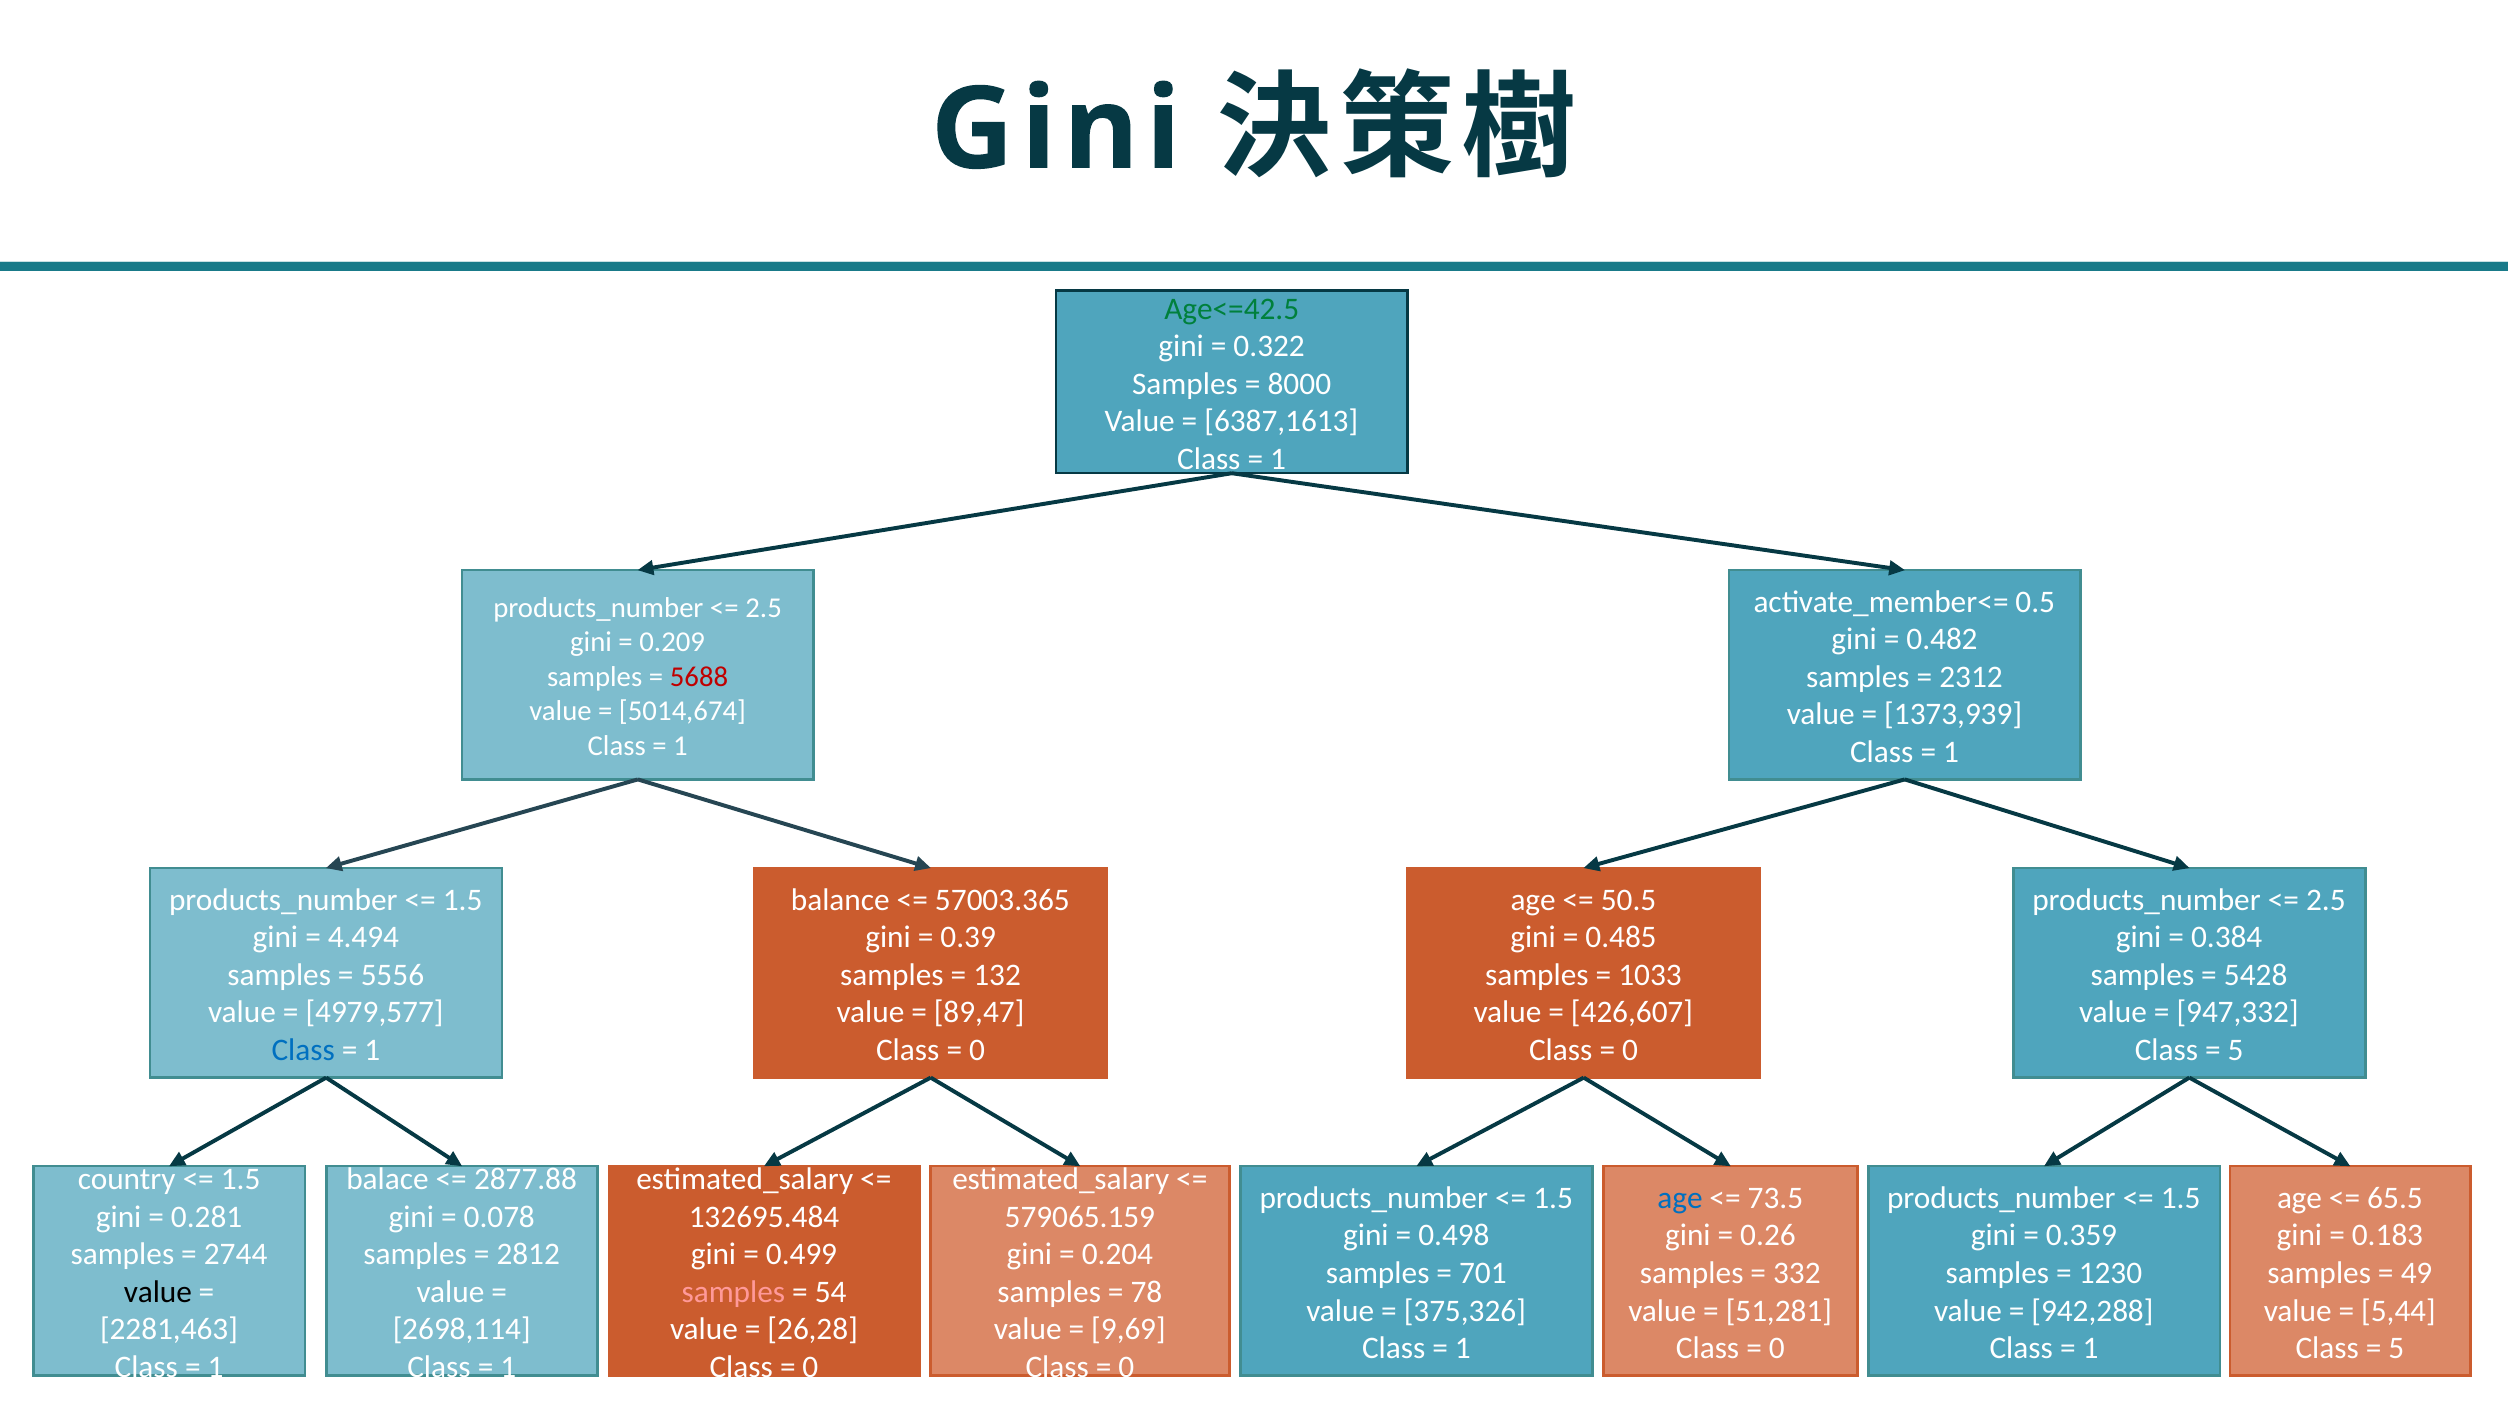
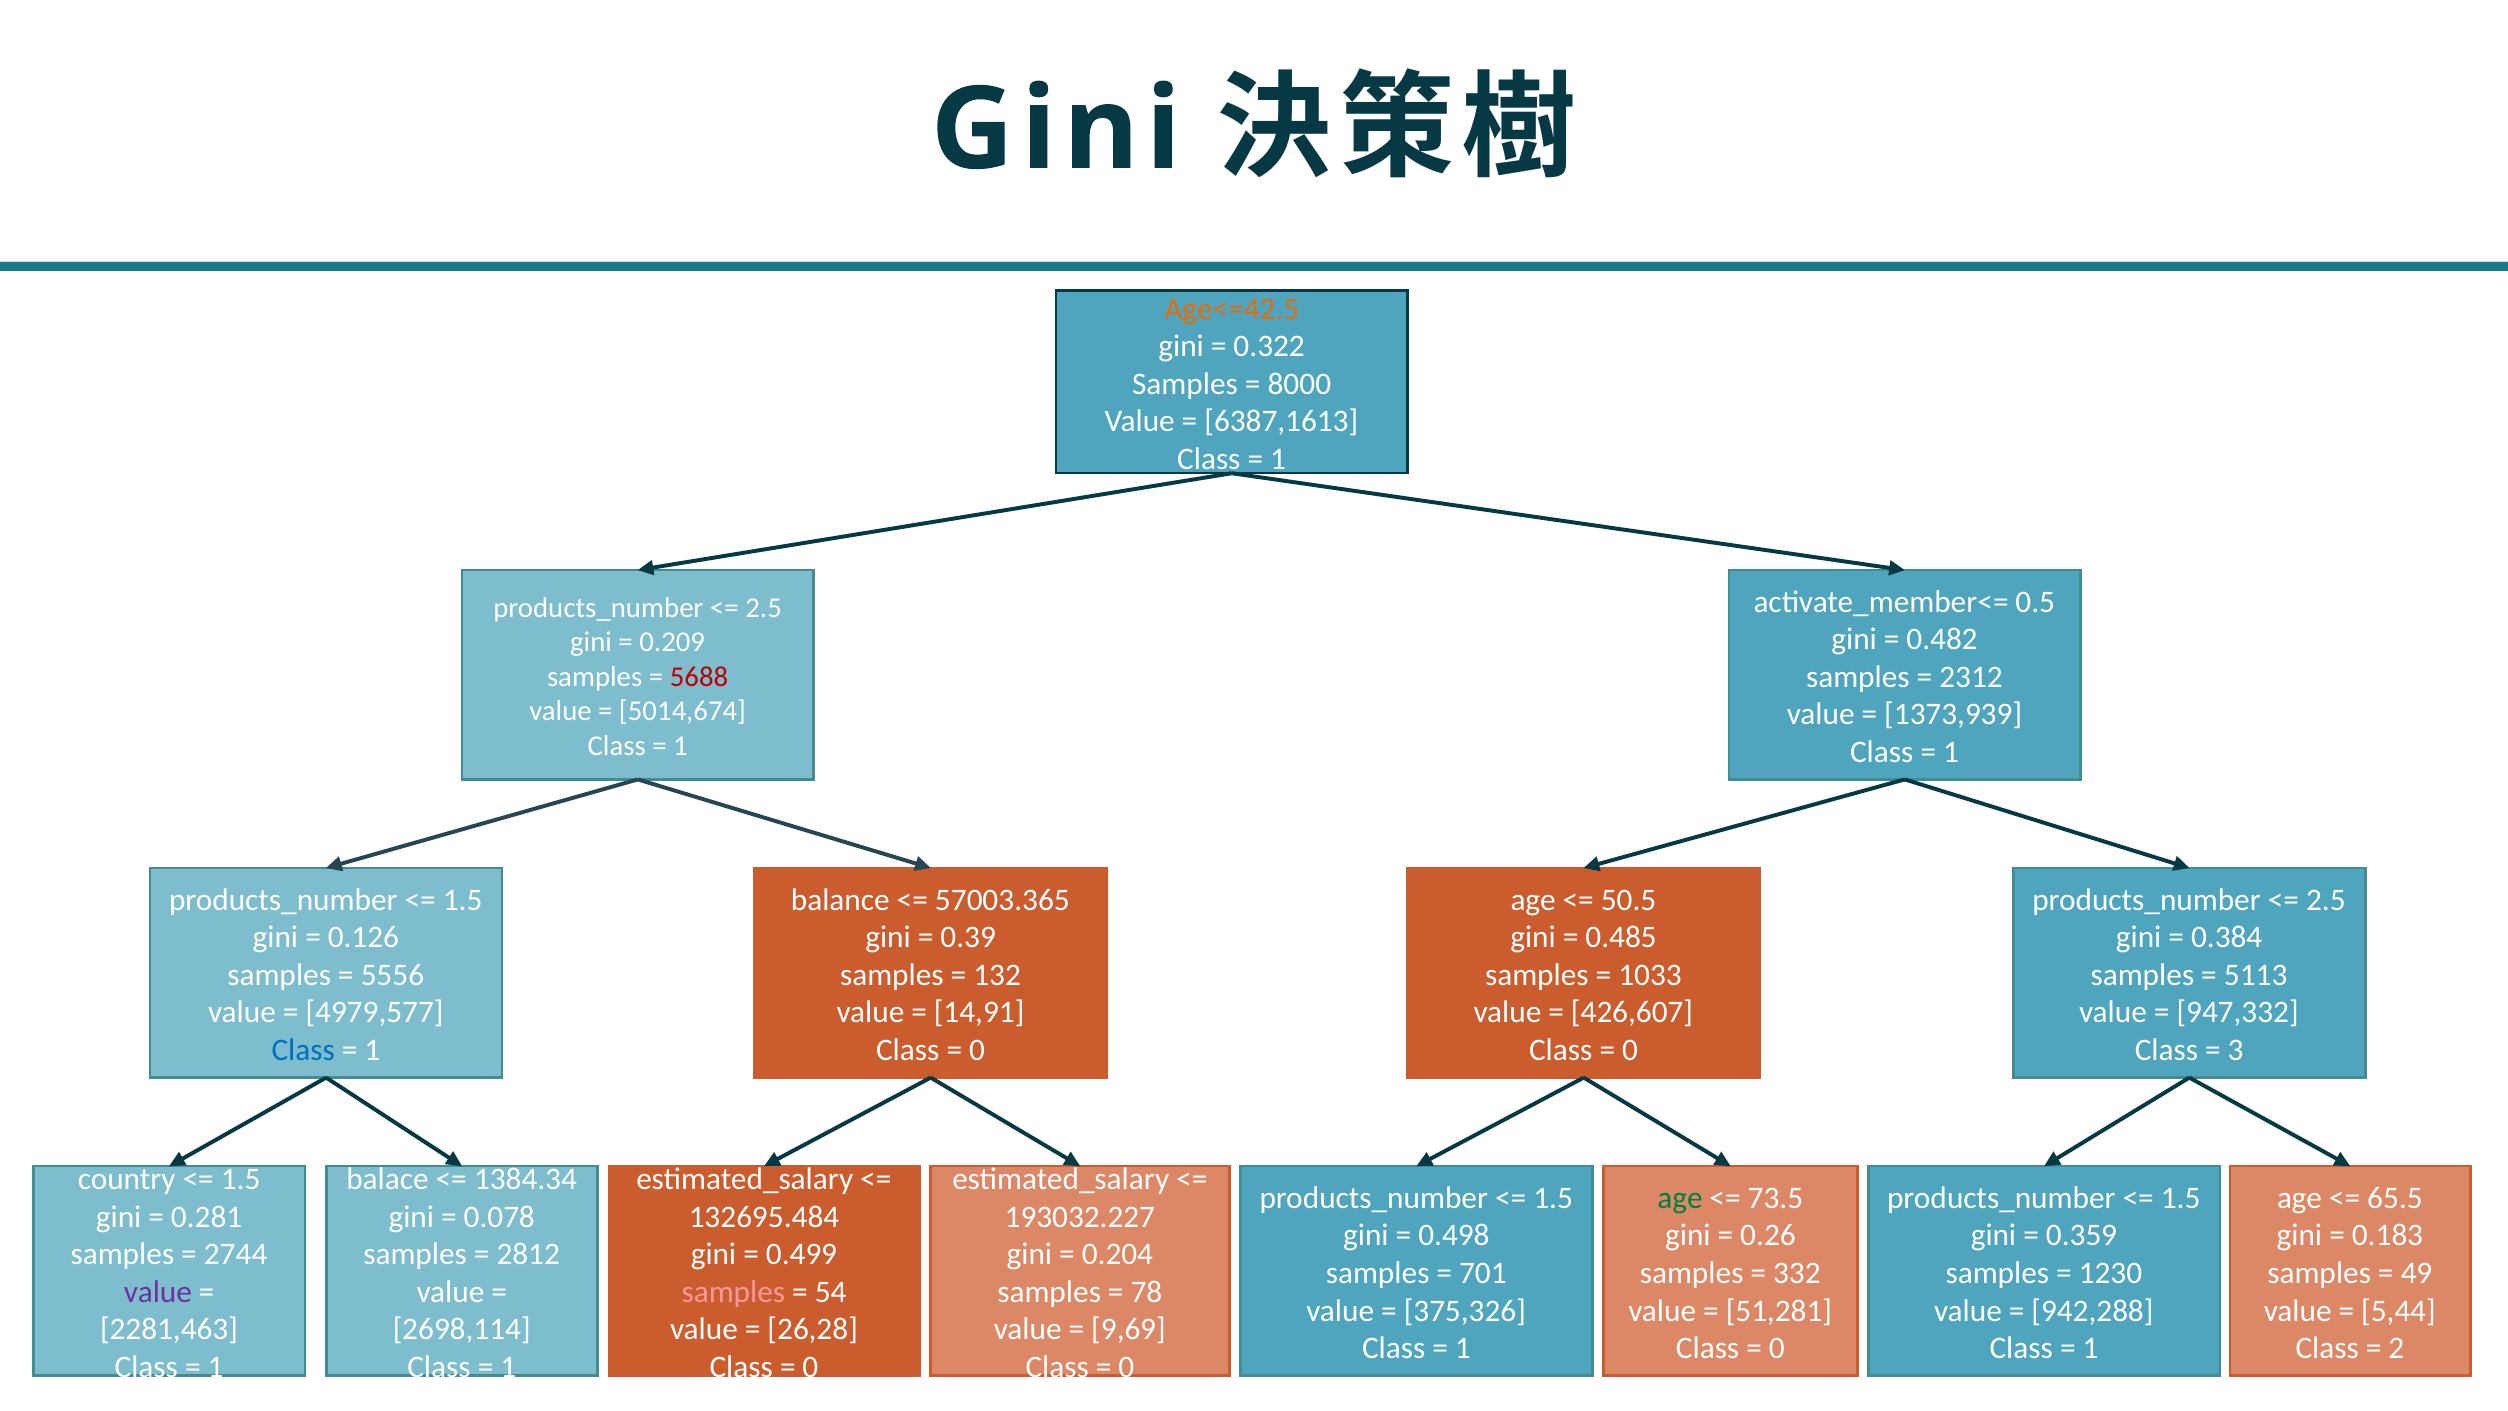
Age<=42.5 colour: green -> orange
4.494: 4.494 -> 0.126
5428: 5428 -> 5113
89,47: 89,47 -> 14,91
5 at (2236, 1050): 5 -> 3
2877.88: 2877.88 -> 1384.34
age at (1680, 1198) colour: blue -> green
579065.159: 579065.159 -> 193032.227
value at (158, 1292) colour: black -> purple
5 at (2396, 1348): 5 -> 2
